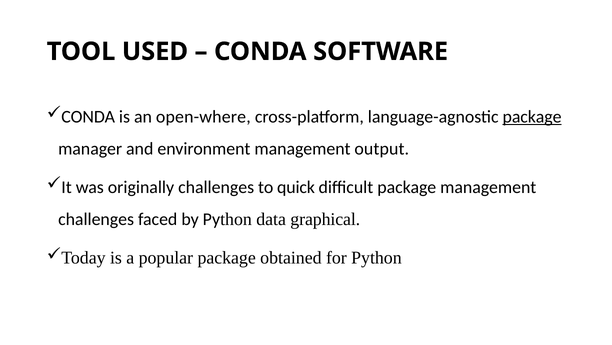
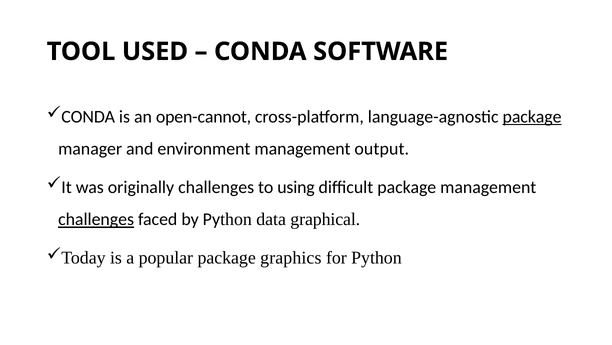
open-where: open-where -> open-cannot
quick: quick -> using
challenges at (96, 219) underline: none -> present
obtained: obtained -> graphics
